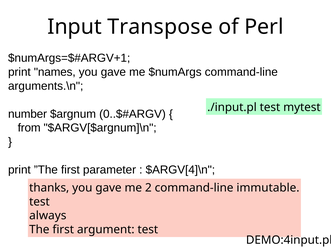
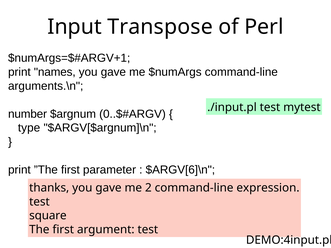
from: from -> type
$ARGV[4]\n: $ARGV[4]\n -> $ARGV[6]\n
immutable: immutable -> expression
always: always -> square
